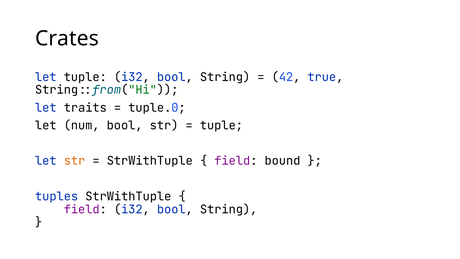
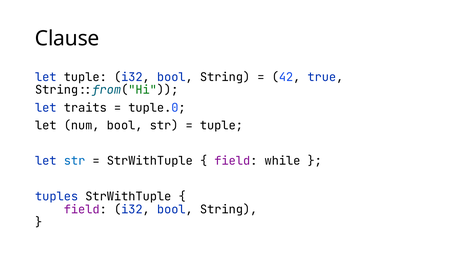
Crates: Crates -> Clause
str at (75, 161) colour: orange -> blue
bound: bound -> while
